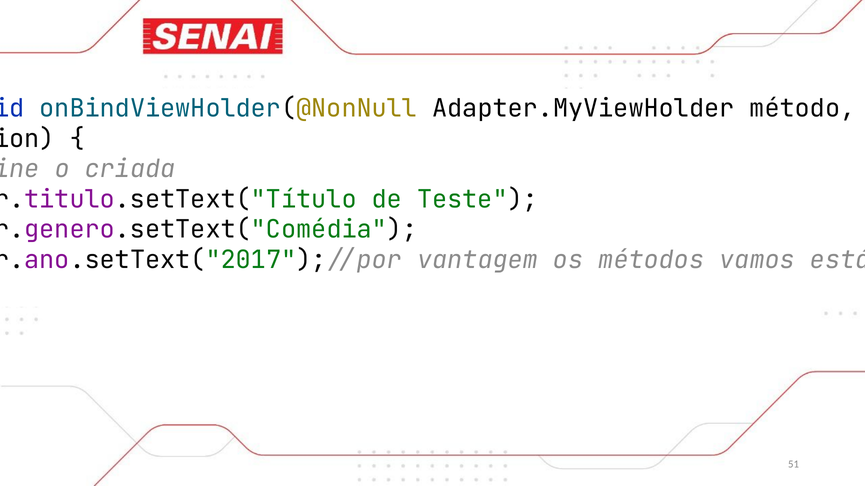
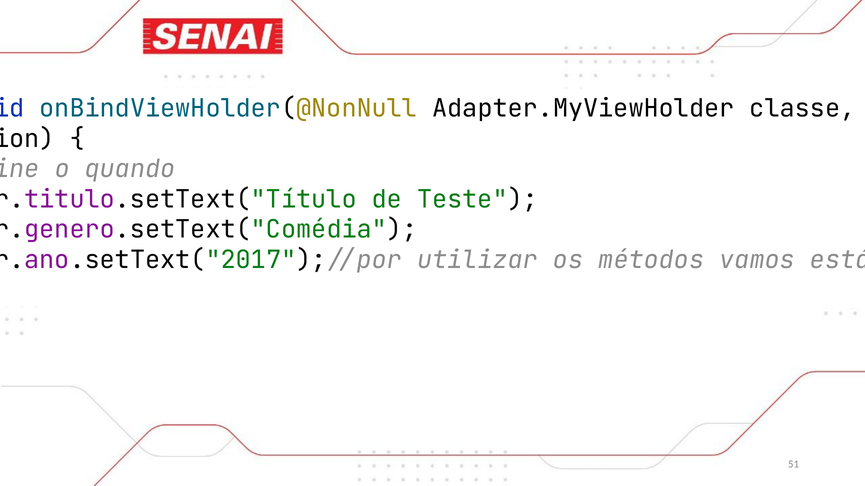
método: método -> classe
criada: criada -> quando
vantagem: vantagem -> utilizar
